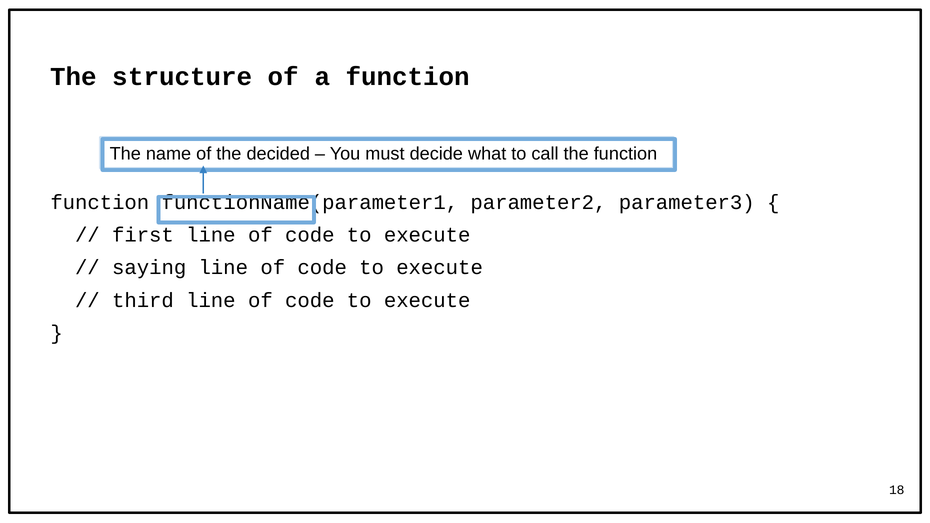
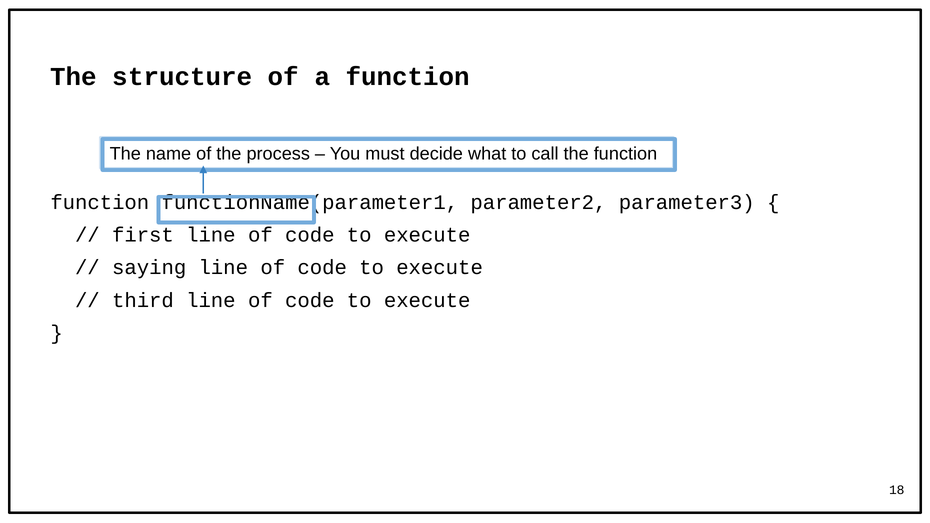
decided: decided -> process
